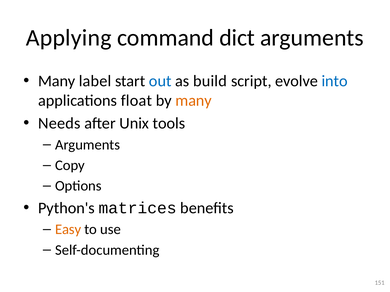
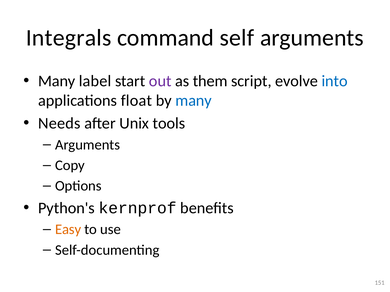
Applying: Applying -> Integrals
dict: dict -> self
out colour: blue -> purple
build: build -> them
many at (194, 101) colour: orange -> blue
matrices: matrices -> kernprof
